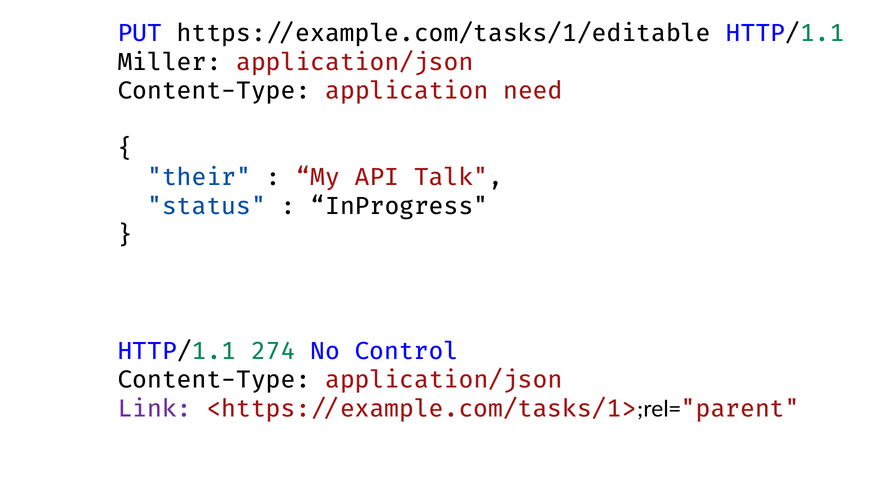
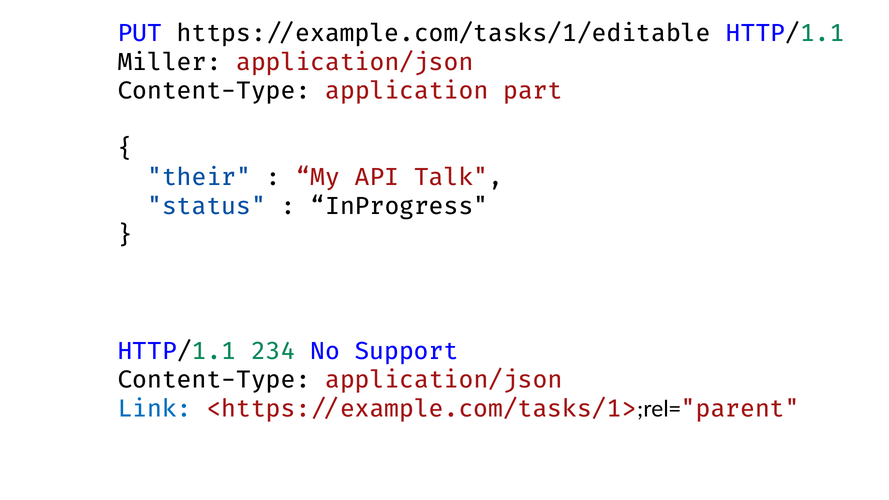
application/need: application/need -> application/part
274: 274 -> 234
Control: Control -> Support
Link colour: purple -> blue
